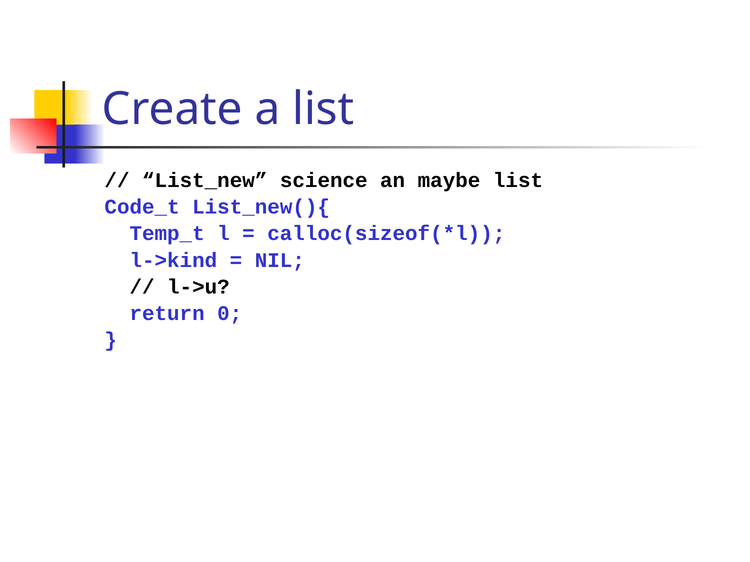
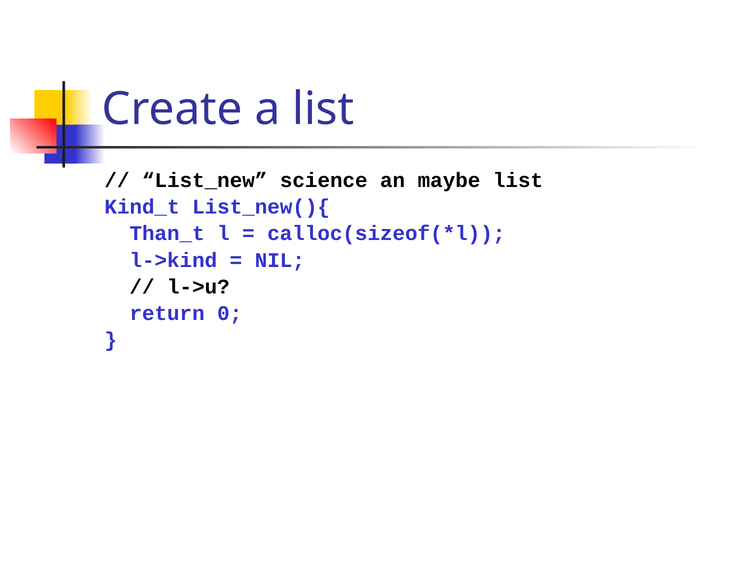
Code_t: Code_t -> Kind_t
Temp_t: Temp_t -> Than_t
